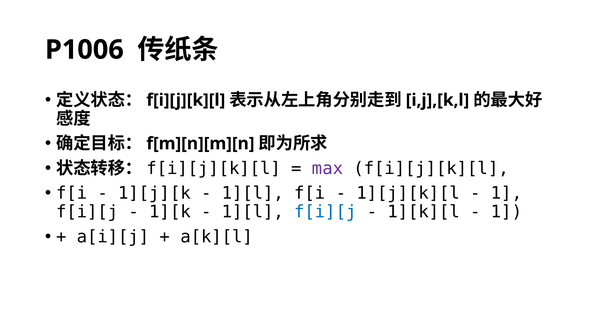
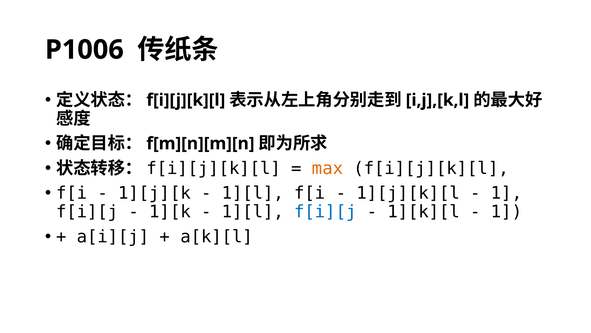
max colour: purple -> orange
